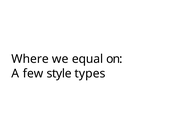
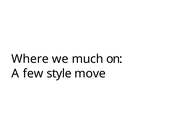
equal: equal -> much
types: types -> move
